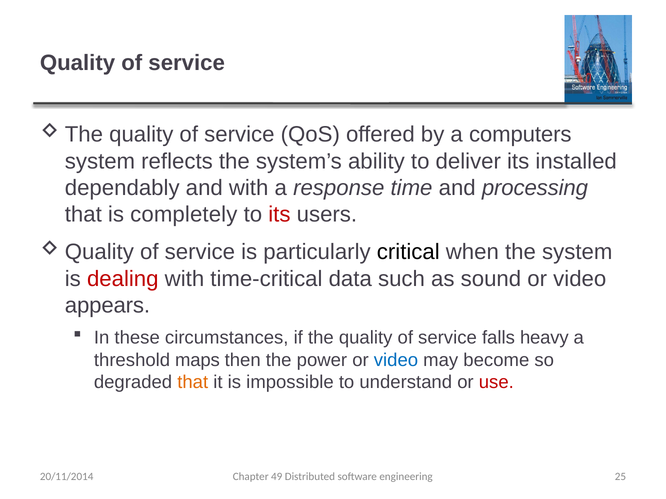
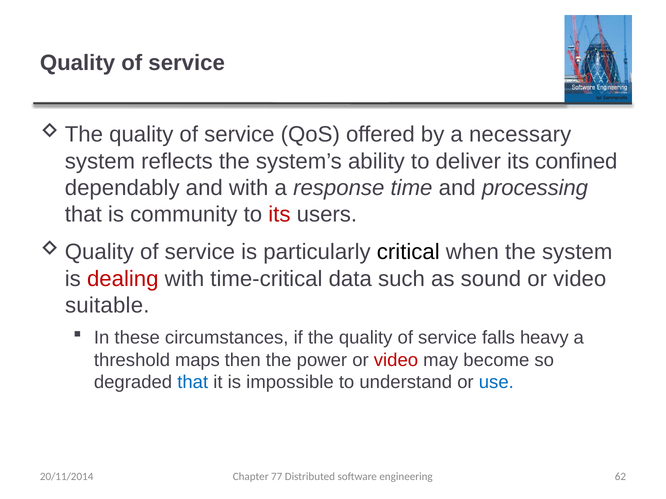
computers: computers -> necessary
installed: installed -> confined
completely: completely -> community
appears: appears -> suitable
video at (396, 360) colour: blue -> red
that at (193, 383) colour: orange -> blue
use colour: red -> blue
49: 49 -> 77
25: 25 -> 62
